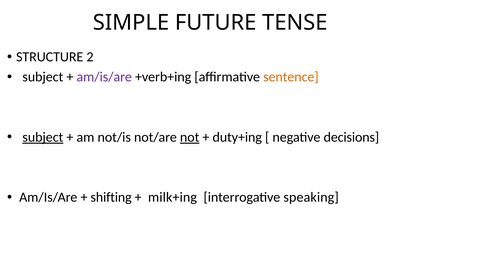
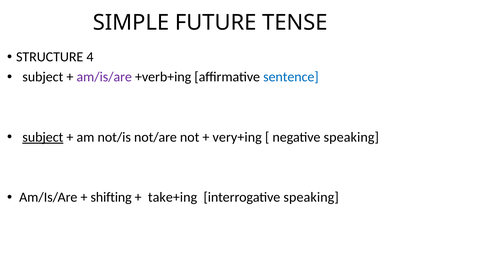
2: 2 -> 4
sentence colour: orange -> blue
not underline: present -> none
duty+ing: duty+ing -> very+ing
negative decisions: decisions -> speaking
milk+ing: milk+ing -> take+ing
